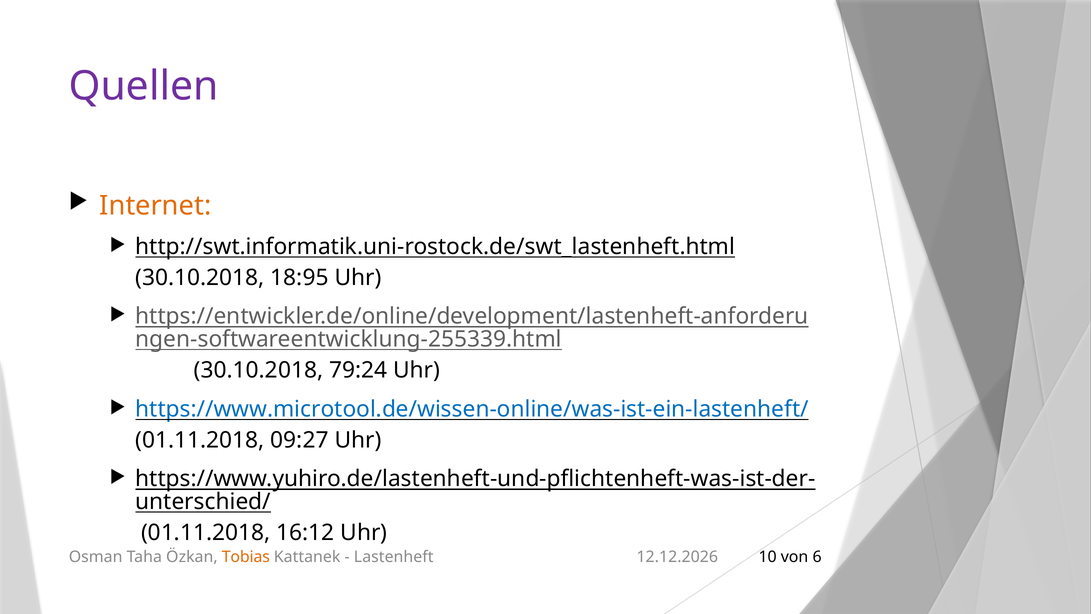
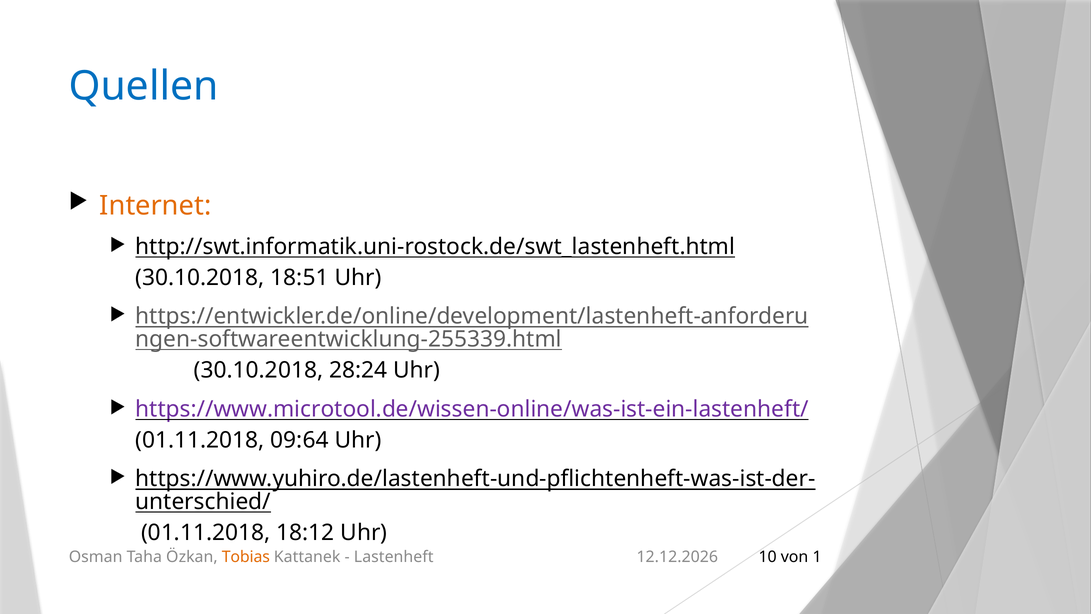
Quellen colour: purple -> blue
18:95: 18:95 -> 18:51
79:24: 79:24 -> 28:24
https://www.microtool.de/wissen-online/was-ist-ein-lastenheft/ colour: blue -> purple
09:27: 09:27 -> 09:64
16:12: 16:12 -> 18:12
6: 6 -> 1
